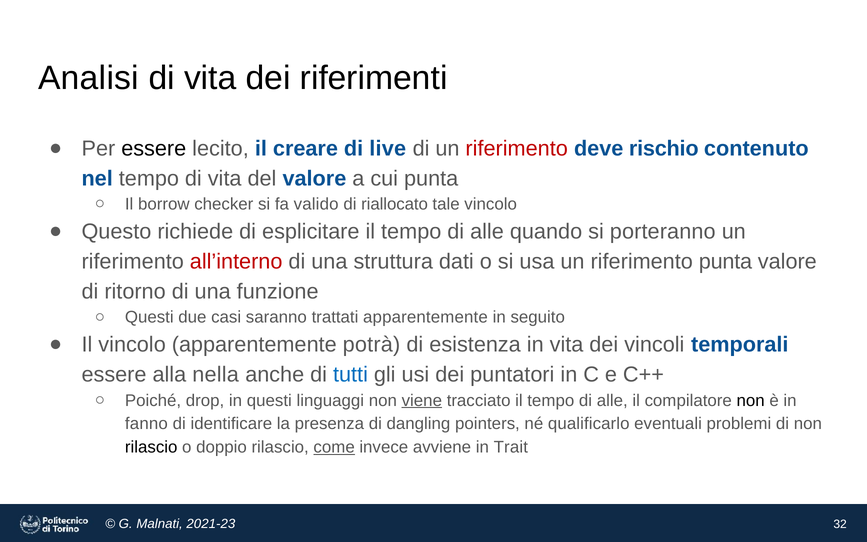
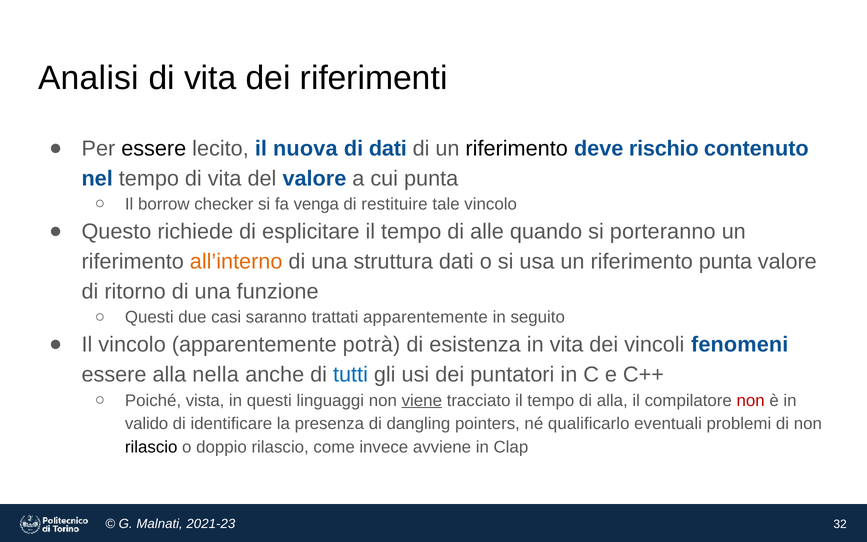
creare: creare -> nuova
di live: live -> dati
riferimento at (517, 148) colour: red -> black
valido: valido -> venga
riallocato: riallocato -> restituire
all’interno colour: red -> orange
temporali: temporali -> fenomeni
drop: drop -> vista
alle at (612, 400): alle -> alla
non at (751, 400) colour: black -> red
fanno: fanno -> valido
come underline: present -> none
Trait: Trait -> Clap
